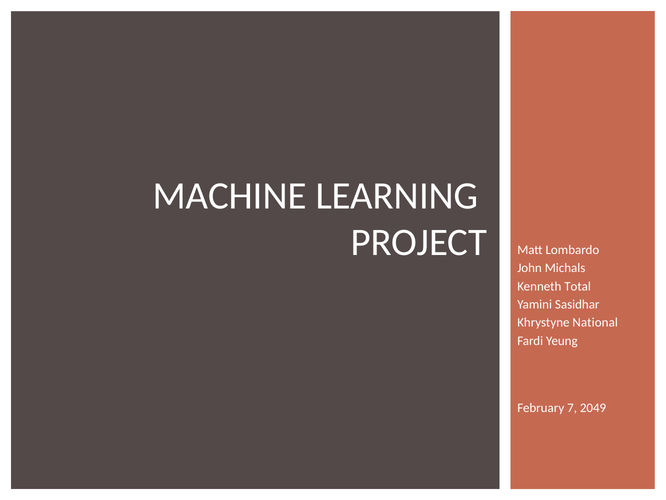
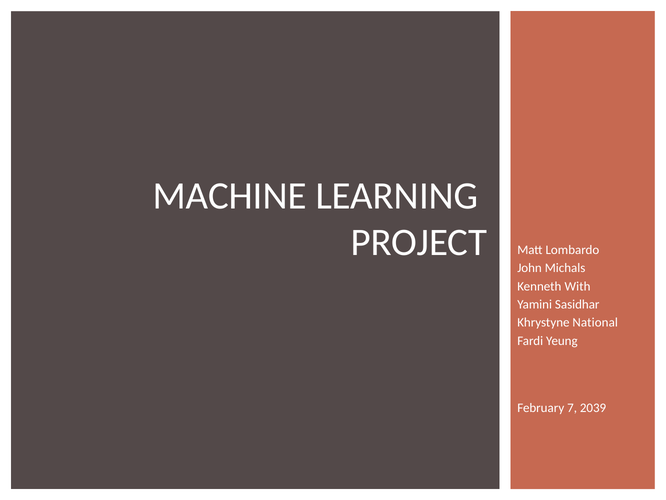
Total: Total -> With
2049: 2049 -> 2039
